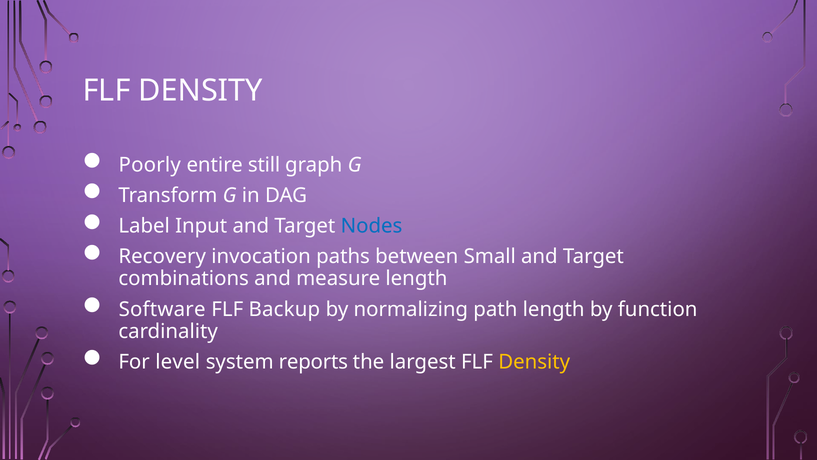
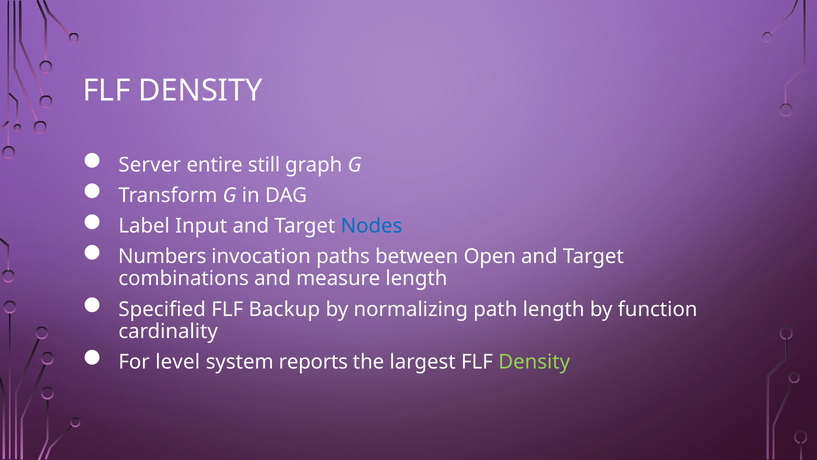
Poorly: Poorly -> Server
Recovery: Recovery -> Numbers
Small: Small -> Open
Software: Software -> Specified
Density at (534, 362) colour: yellow -> light green
